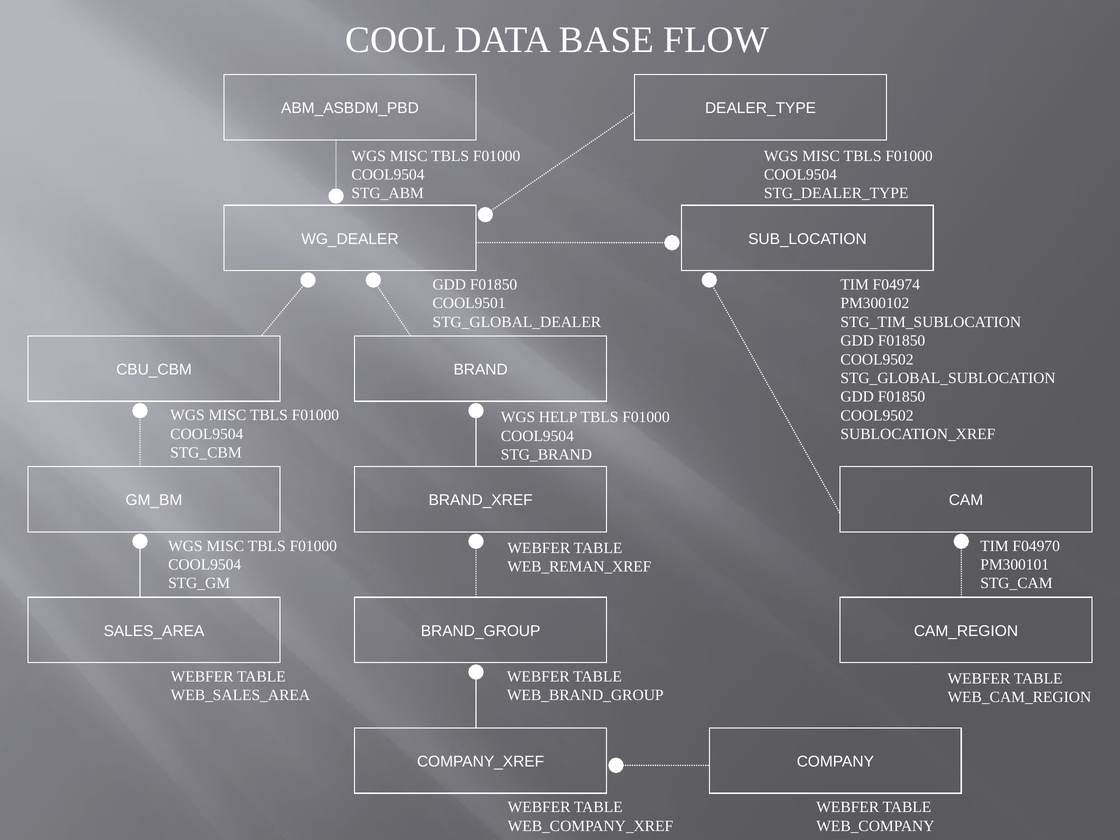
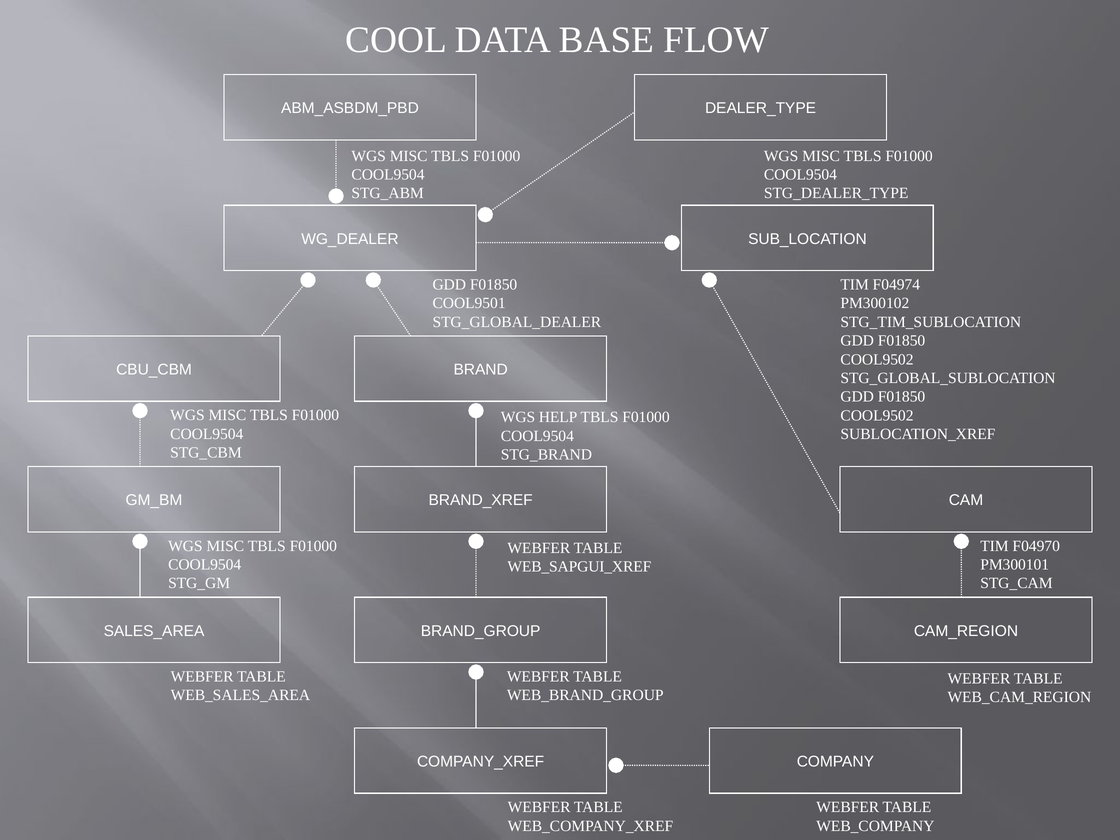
WEB_REMAN_XREF: WEB_REMAN_XREF -> WEB_SAPGUI_XREF
